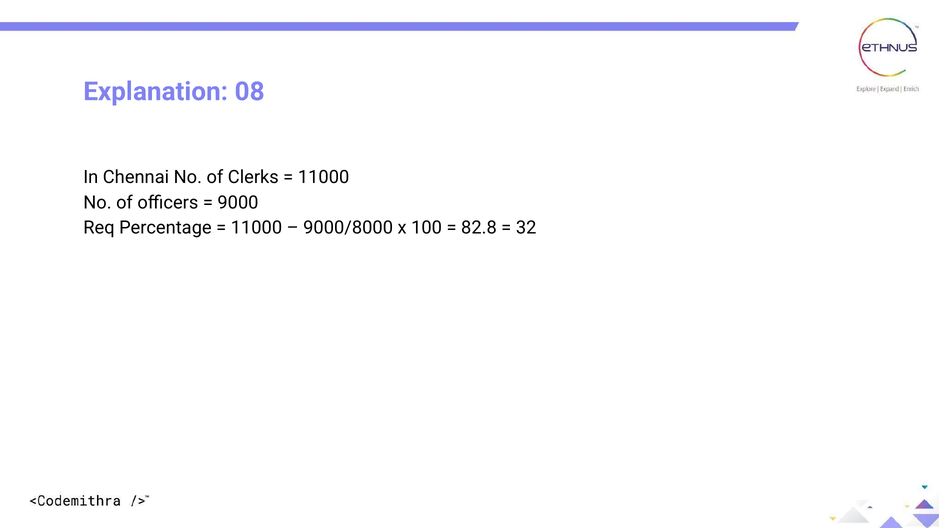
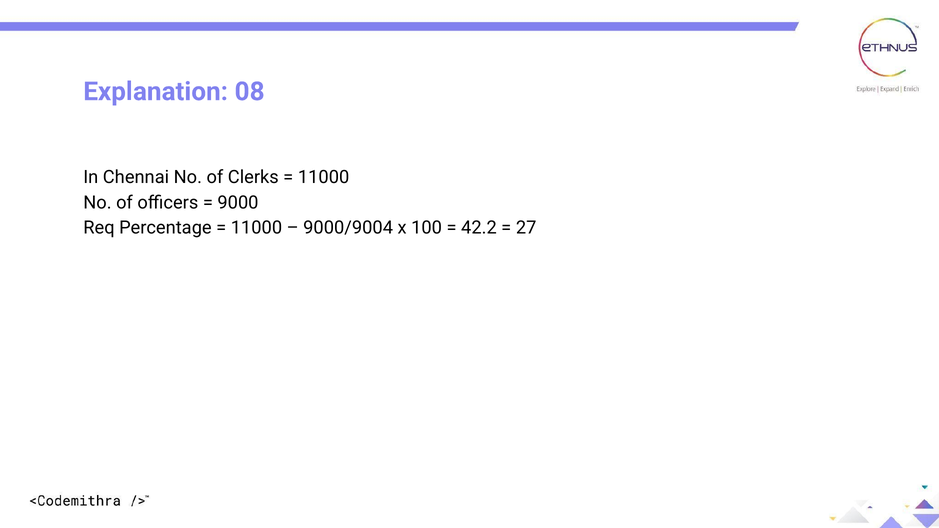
9000/8000: 9000/8000 -> 9000/9004
82.8: 82.8 -> 42.2
32: 32 -> 27
